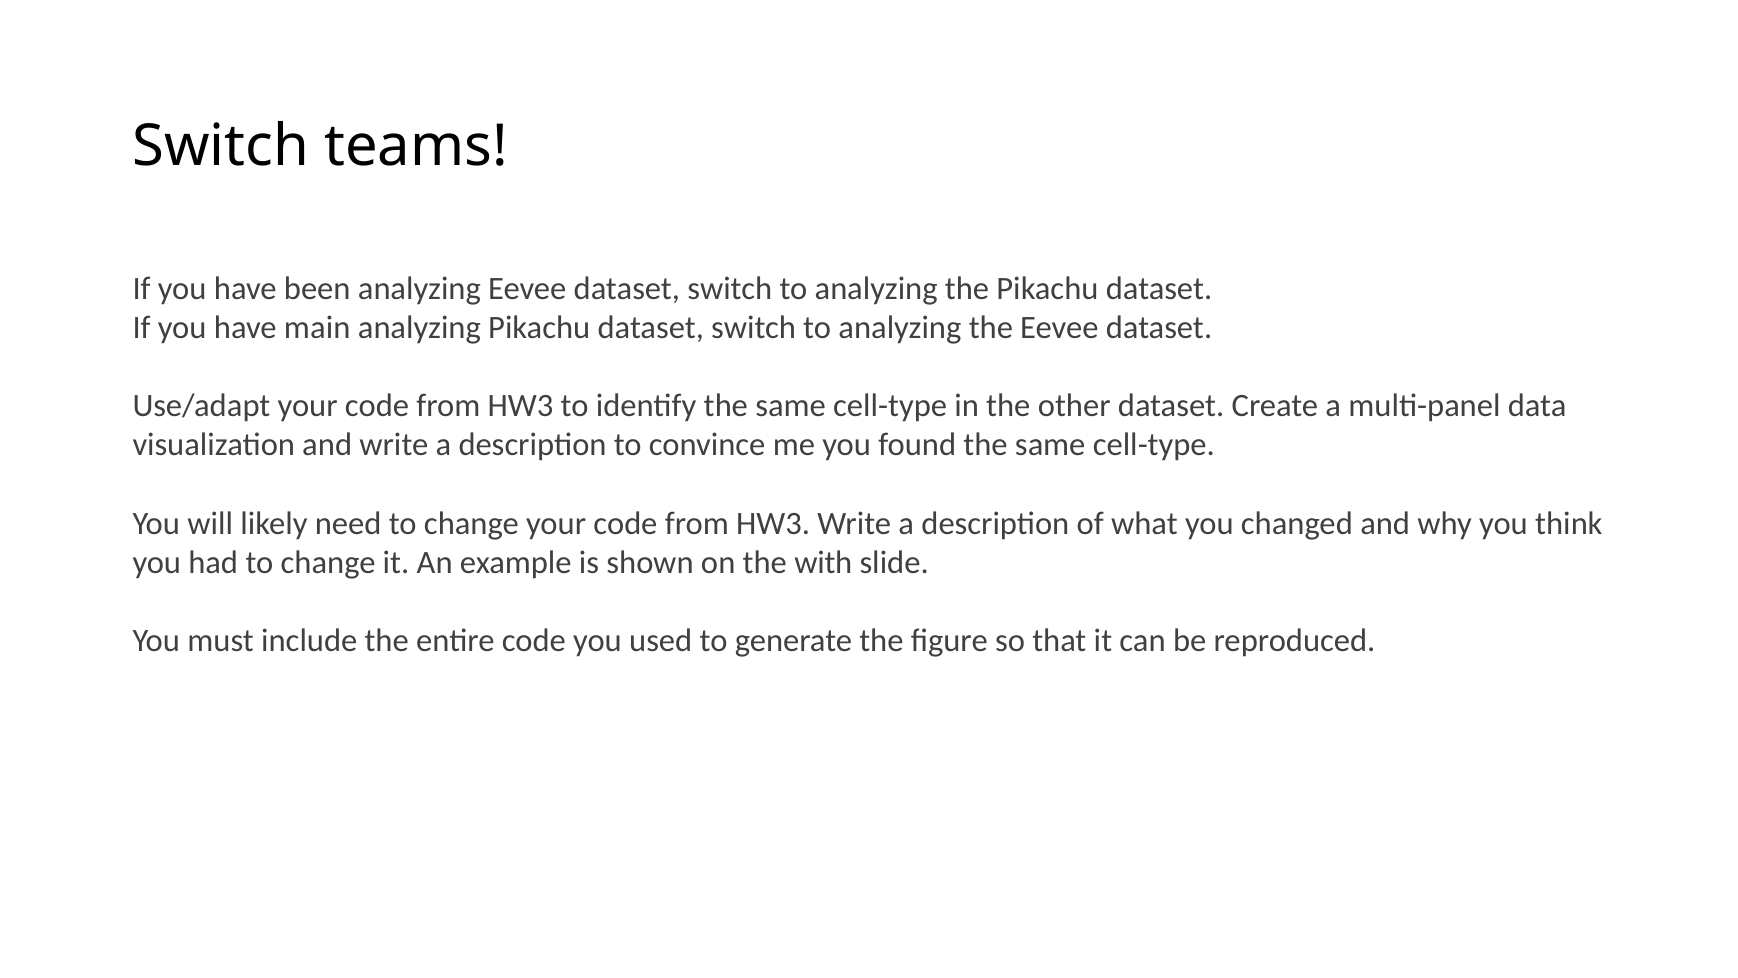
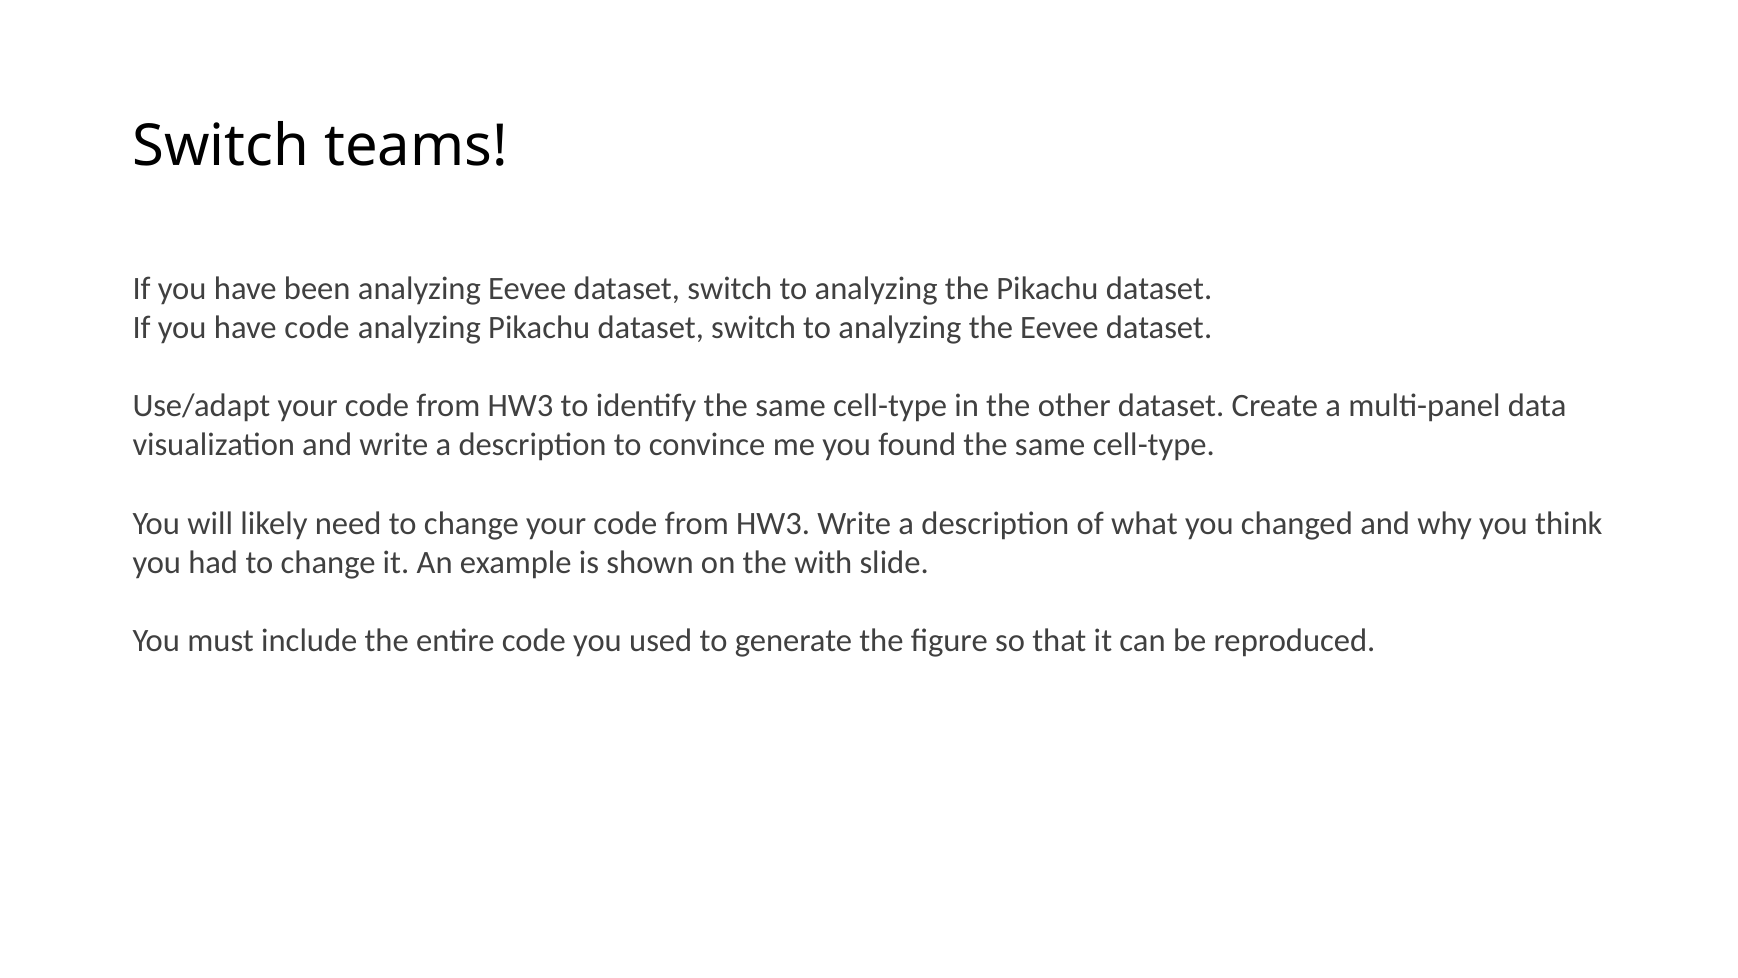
have main: main -> code
